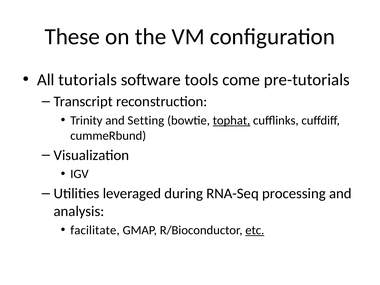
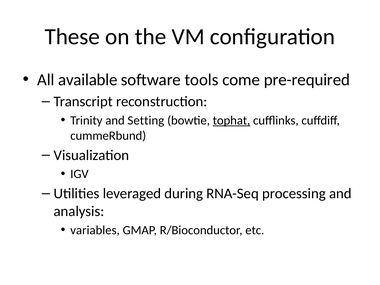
tutorials: tutorials -> available
pre-tutorials: pre-tutorials -> pre-required
facilitate: facilitate -> variables
etc underline: present -> none
